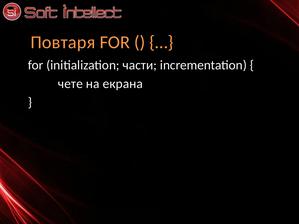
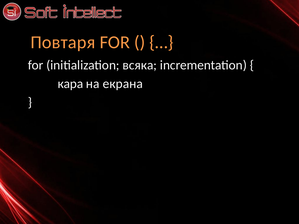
части: части -> всяка
чете: чете -> кара
